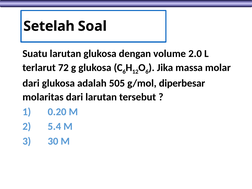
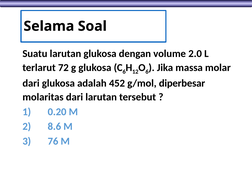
Setelah: Setelah -> Selama
505: 505 -> 452
5.4: 5.4 -> 8.6
30: 30 -> 76
